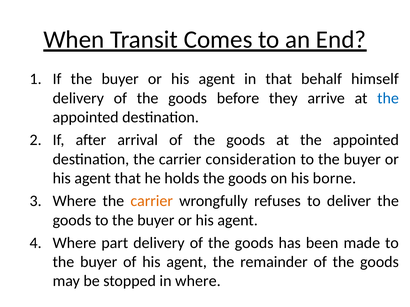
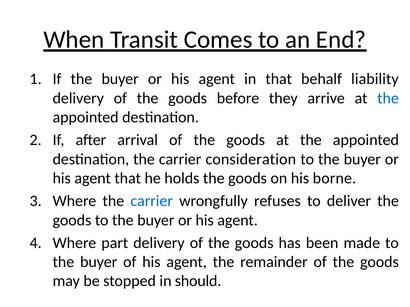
himself: himself -> liability
carrier at (152, 201) colour: orange -> blue
in where: where -> should
